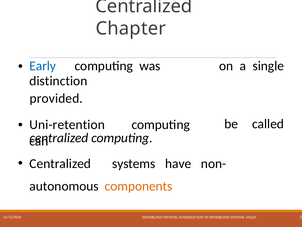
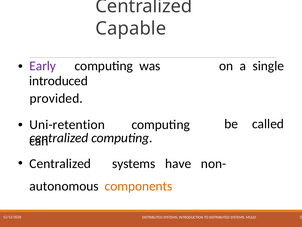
Chapter: Chapter -> Capable
Early colour: blue -> purple
distinction: distinction -> introduced
